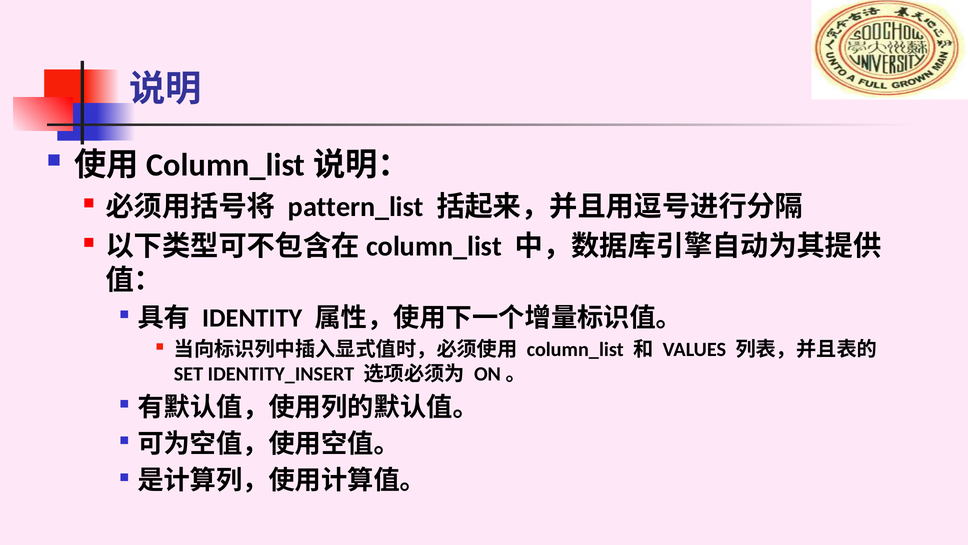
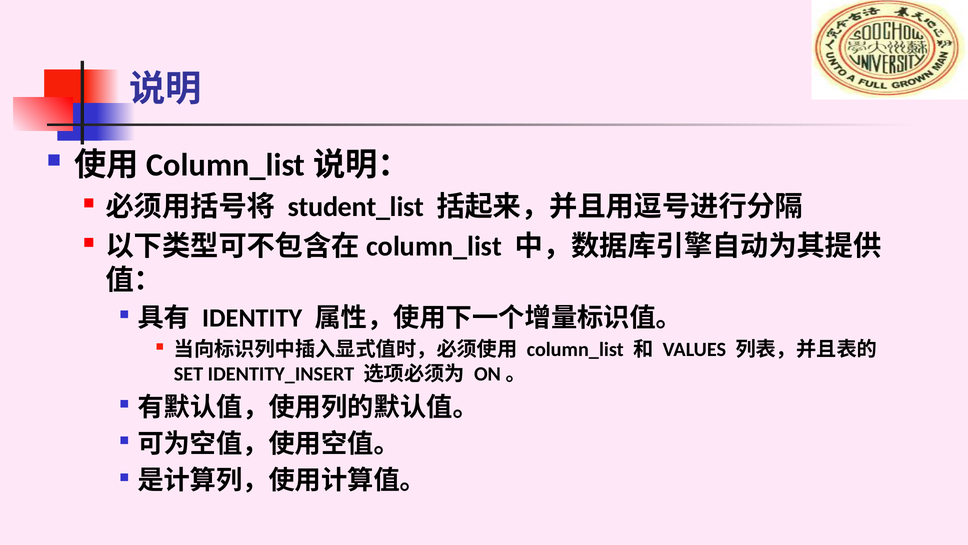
pattern_list: pattern_list -> student_list
